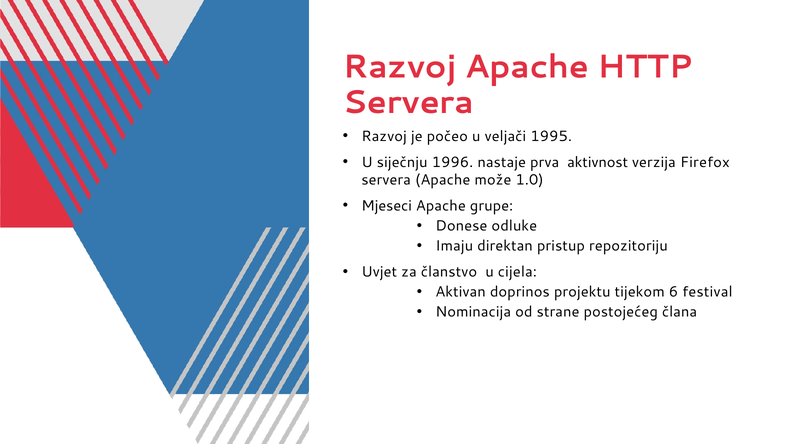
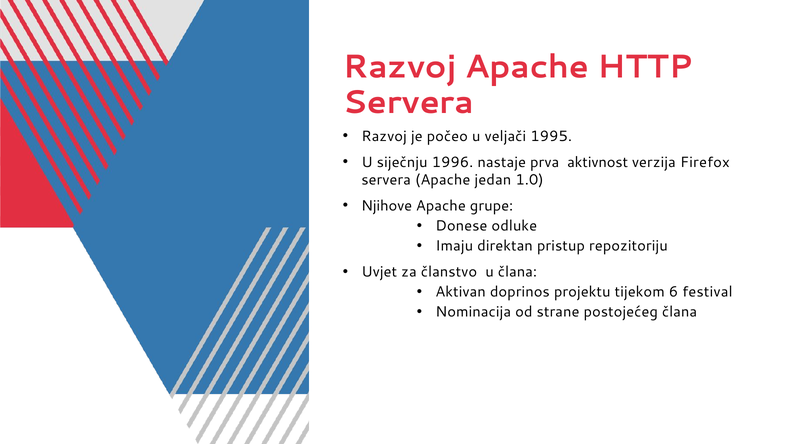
može: može -> jedan
Mjeseci: Mjeseci -> Njihove
u cijela: cijela -> člana
